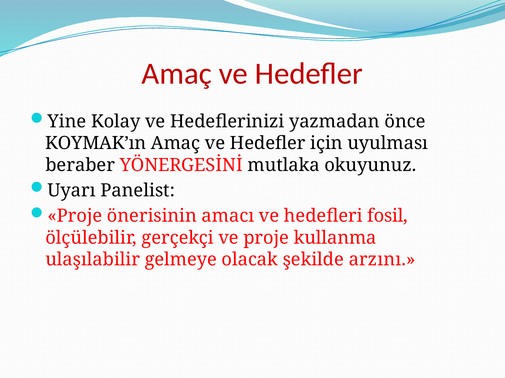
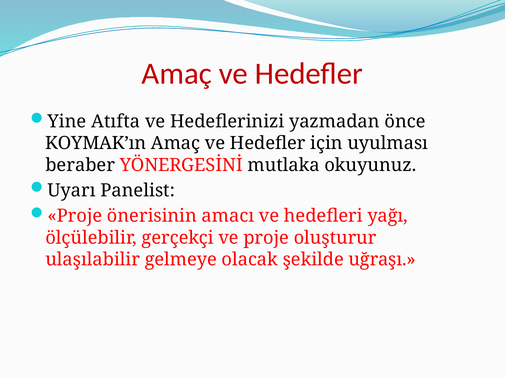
Kolay: Kolay -> Atıfta
fosil: fosil -> yağı
kullanma: kullanma -> oluşturur
arzını: arzını -> uğraşı
